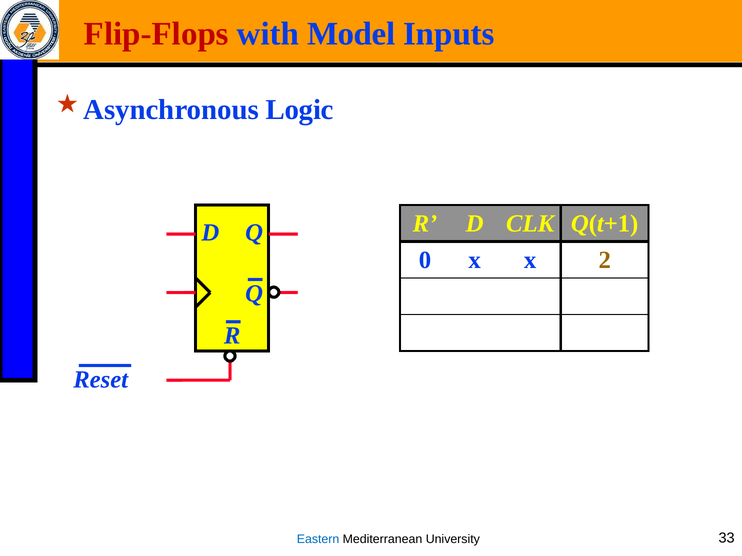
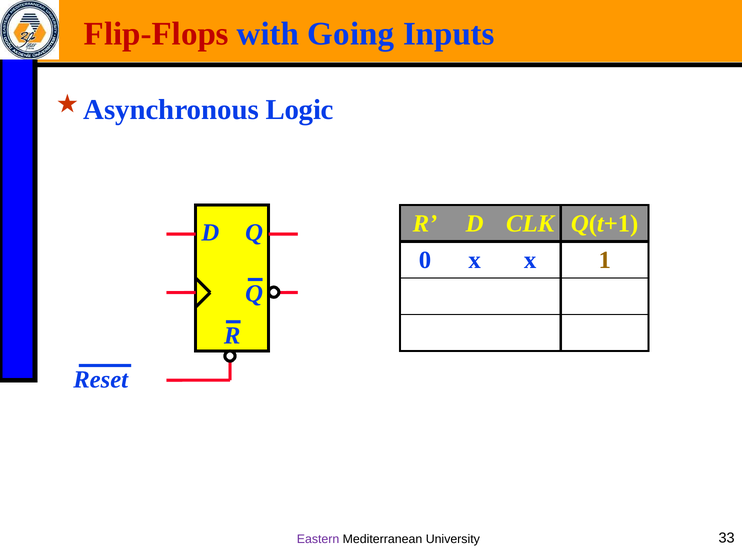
Model: Model -> Going
2: 2 -> 1
Eastern colour: blue -> purple
